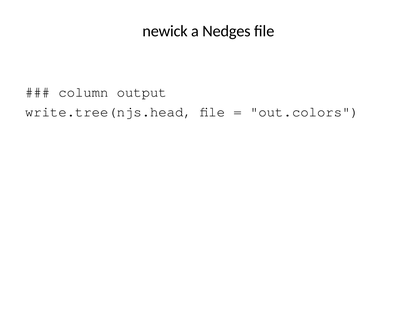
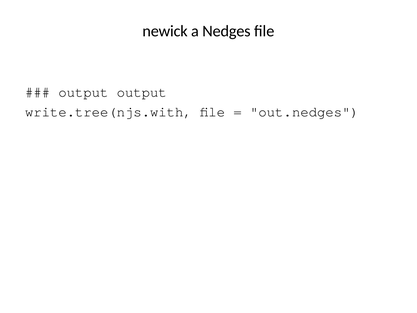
column at (83, 92): column -> output
write.tree(njs.head: write.tree(njs.head -> write.tree(njs.with
out.colors: out.colors -> out.nedges
